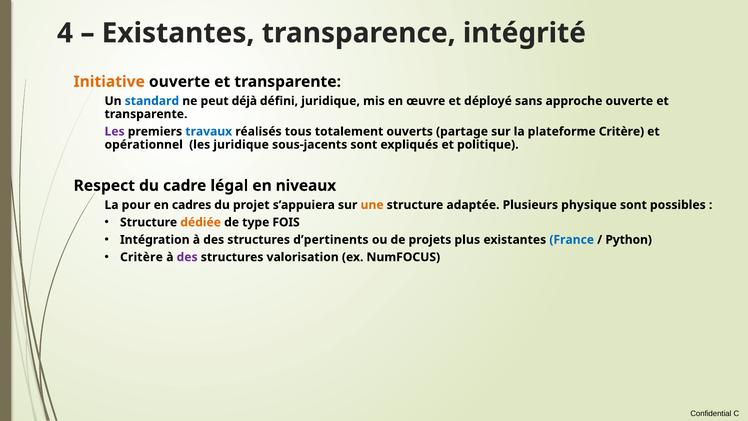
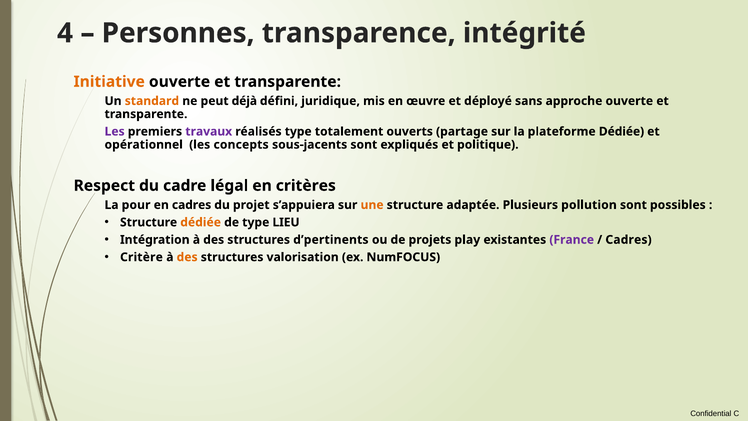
Existantes at (178, 33): Existantes -> Personnes
standard colour: blue -> orange
travaux colour: blue -> purple
réalisés tous: tous -> type
plateforme Critère: Critère -> Dédiée
les juridique: juridique -> concepts
niveaux: niveaux -> critères
physique: physique -> pollution
FOIS: FOIS -> LIEU
plus: plus -> play
France colour: blue -> purple
Python at (629, 240): Python -> Cadres
des at (187, 257) colour: purple -> orange
